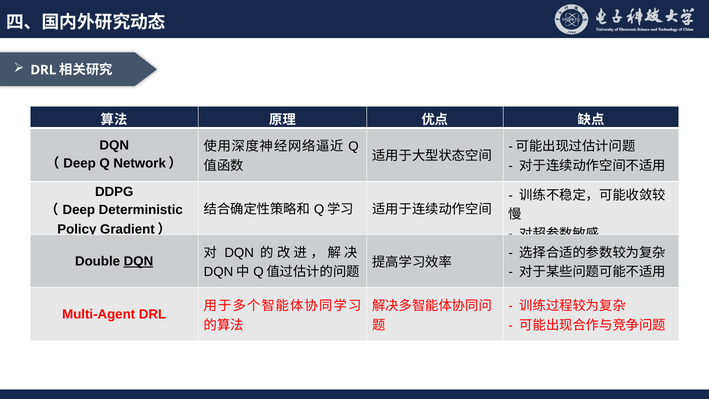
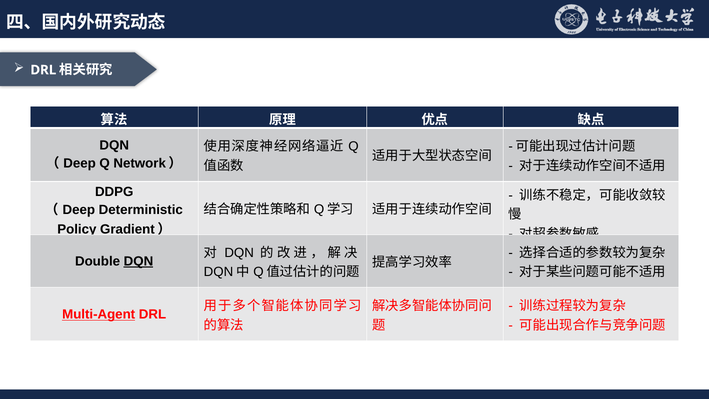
Multi-Agent underline: none -> present
